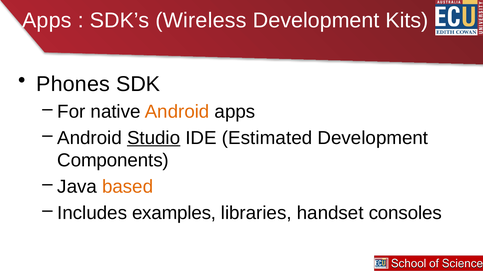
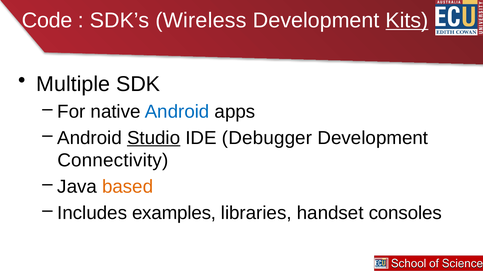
Apps at (47, 20): Apps -> Code
Kits underline: none -> present
Phones: Phones -> Multiple
Android at (177, 112) colour: orange -> blue
Estimated: Estimated -> Debugger
Components: Components -> Connectivity
